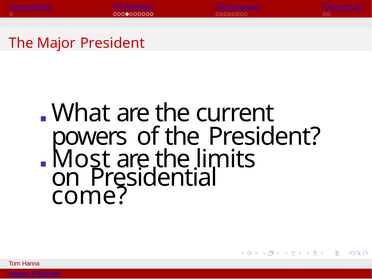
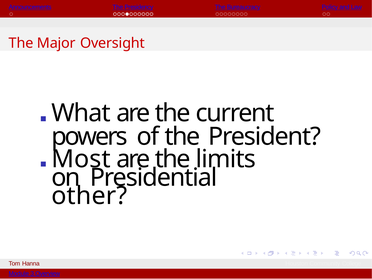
Major President: President -> Oversight
come: come -> other
